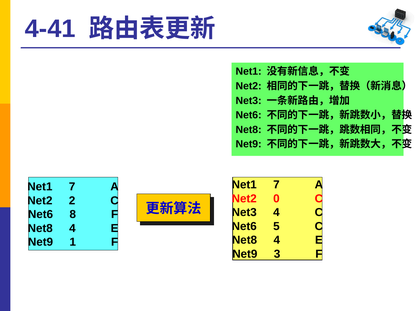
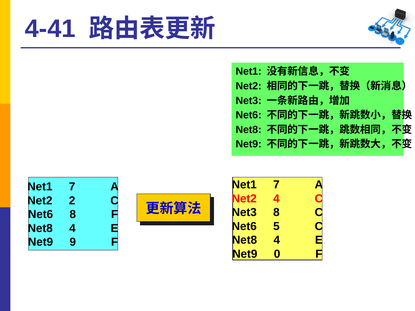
Net2 0: 0 -> 4
Net3 4: 4 -> 8
1: 1 -> 9
3: 3 -> 0
